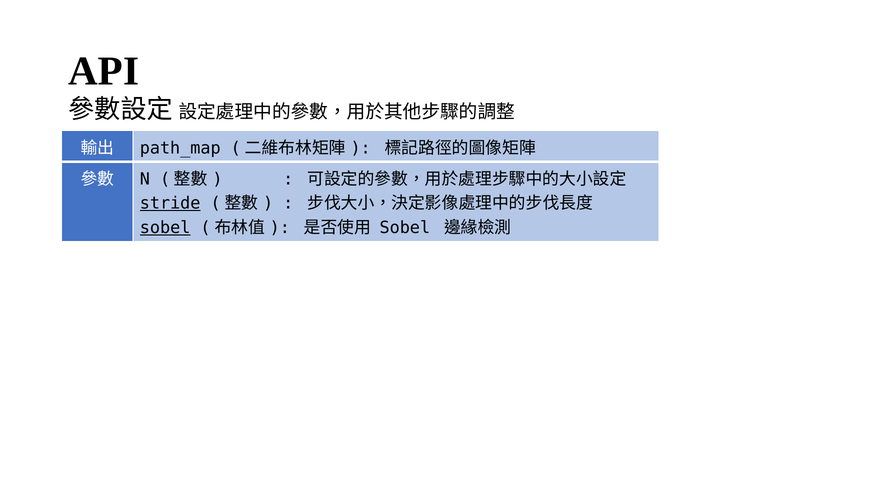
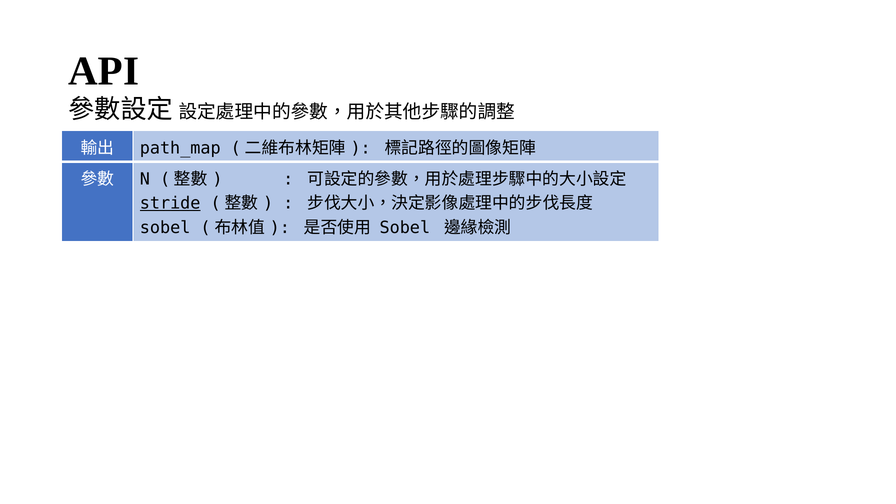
sobel at (165, 228) underline: present -> none
